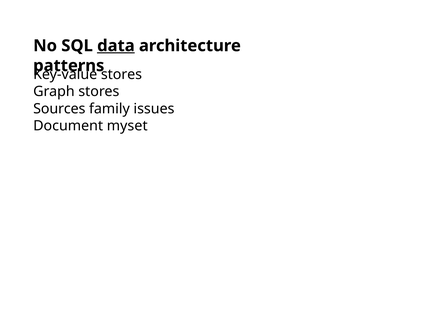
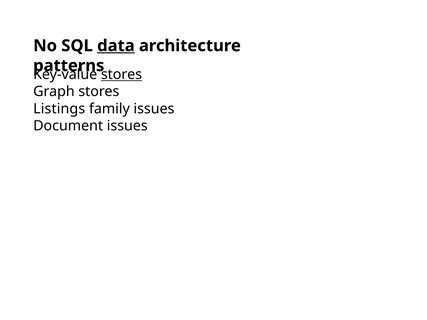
stores at (121, 75) underline: none -> present
Sources: Sources -> Listings
Document myset: myset -> issues
